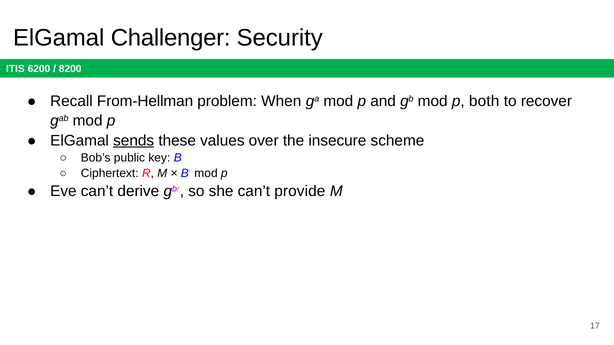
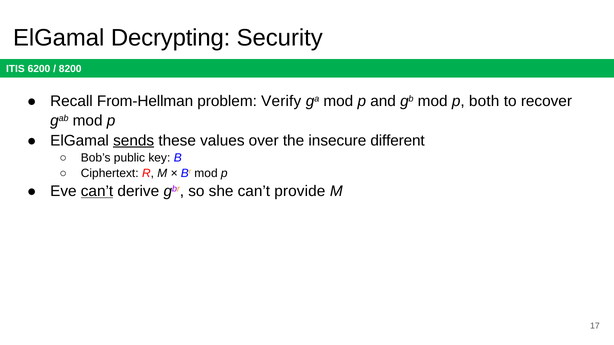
Challenger: Challenger -> Decrypting
When: When -> Verify
scheme: scheme -> different
can’t at (97, 191) underline: none -> present
